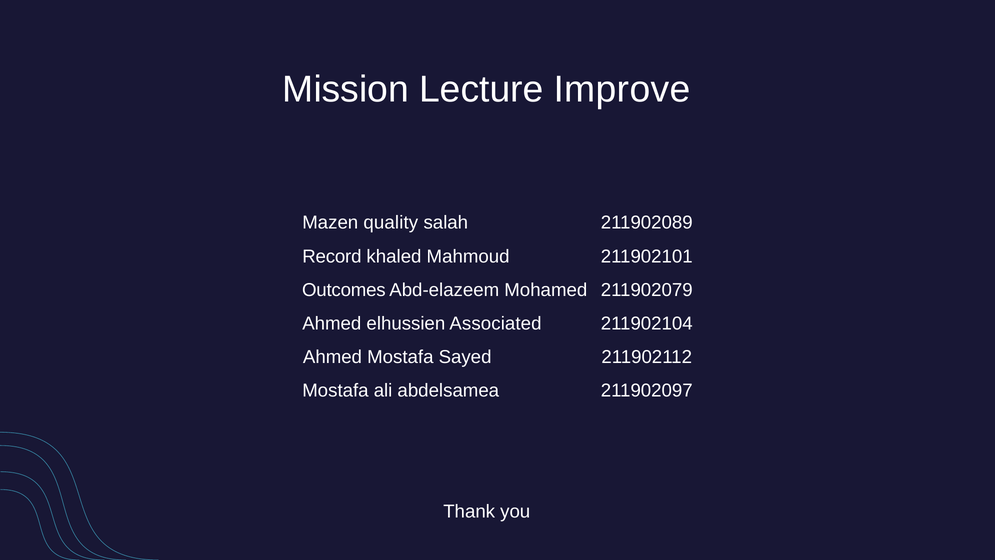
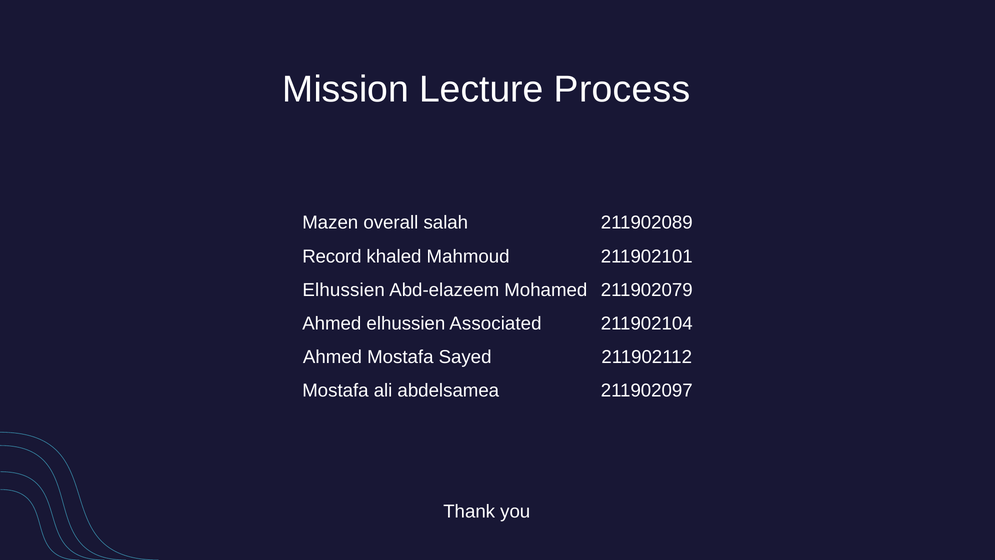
Improve: Improve -> Process
quality: quality -> overall
Outcomes at (344, 290): Outcomes -> Elhussien
